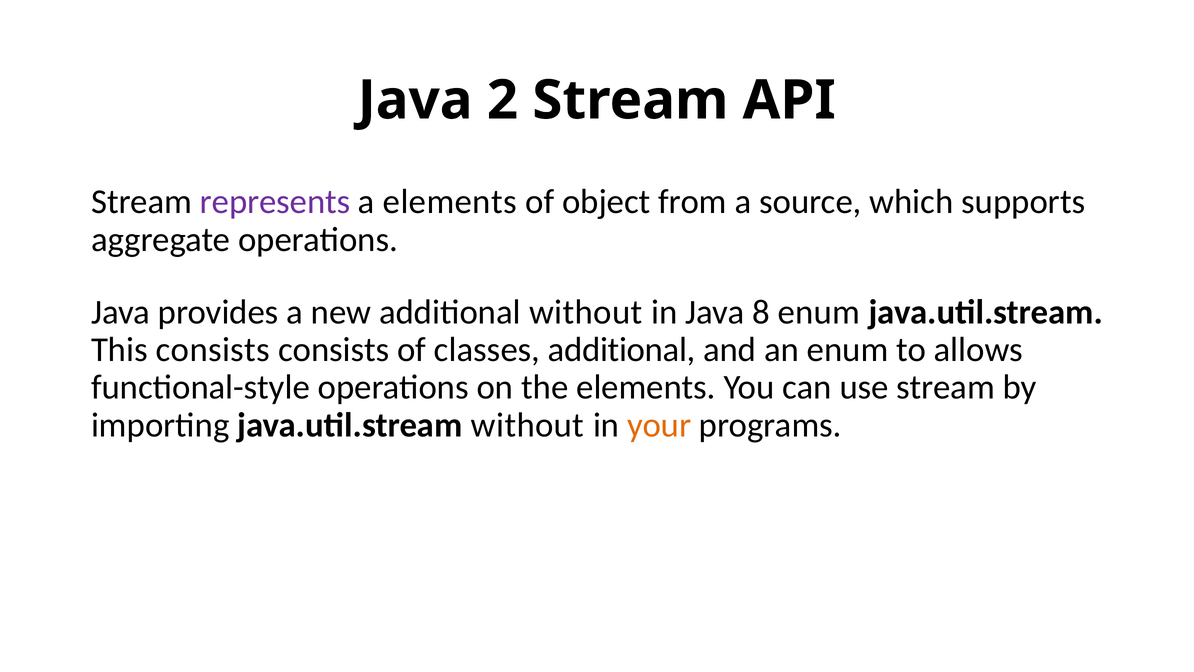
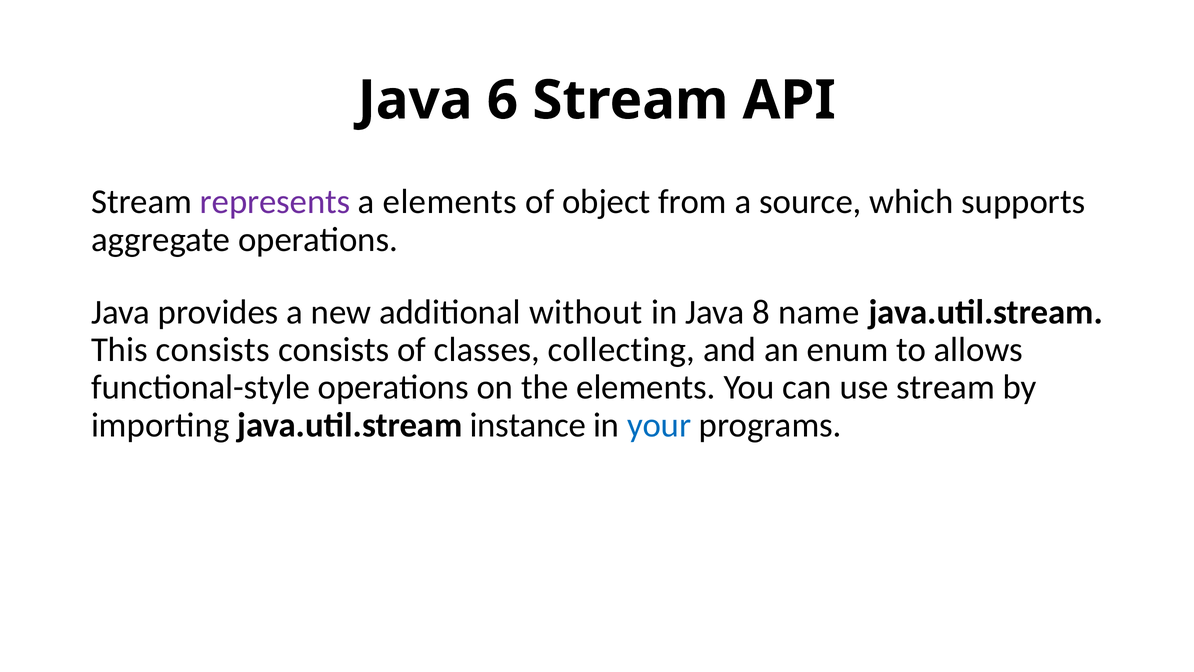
2: 2 -> 6
8 enum: enum -> name
classes additional: additional -> collecting
java.util.stream without: without -> instance
your colour: orange -> blue
